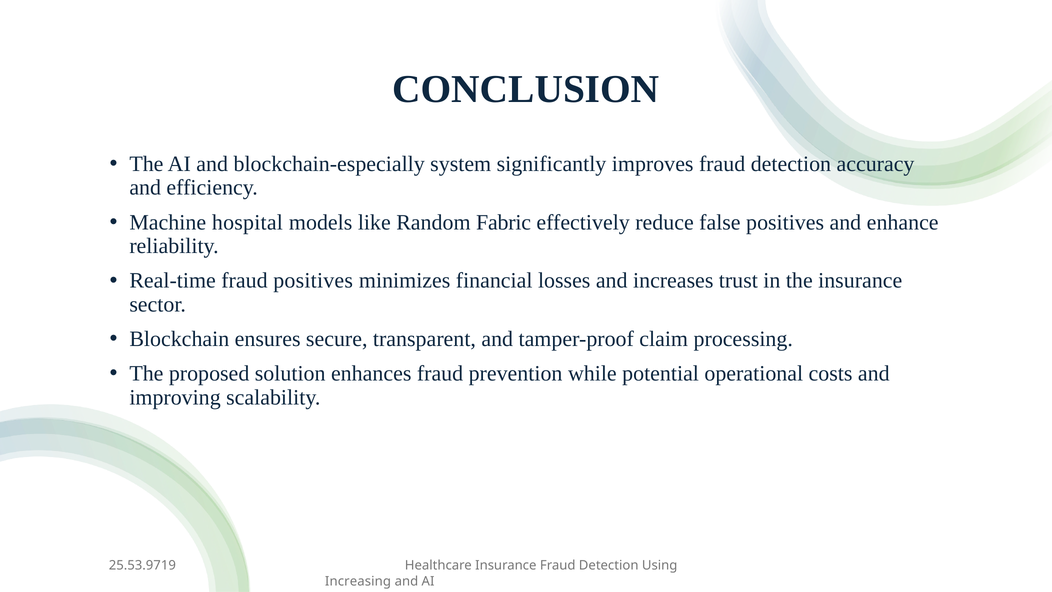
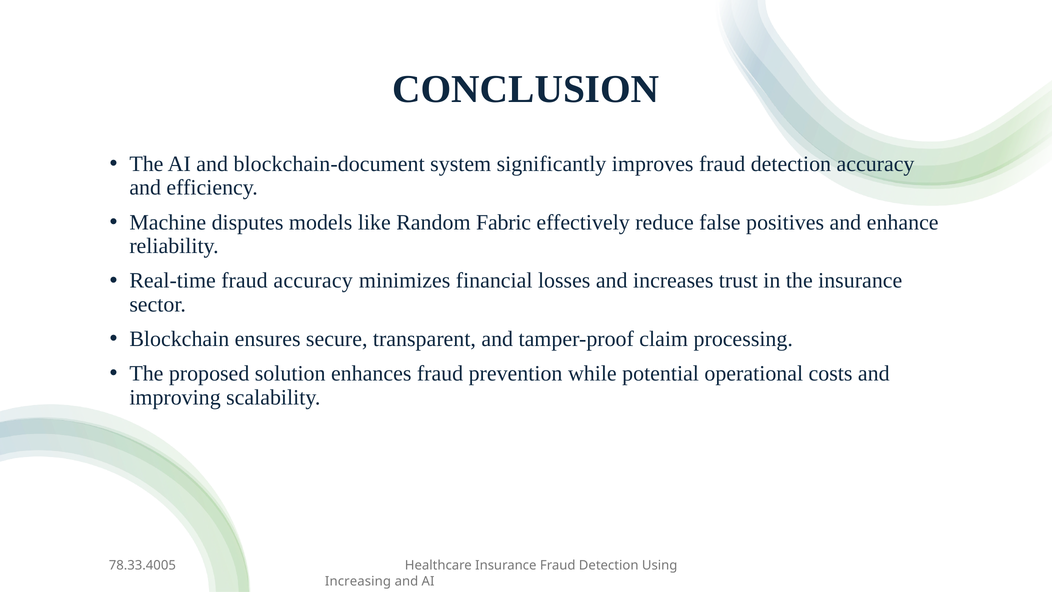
blockchain-especially: blockchain-especially -> blockchain-document
hospital: hospital -> disputes
fraud positives: positives -> accuracy
25.53.9719: 25.53.9719 -> 78.33.4005
